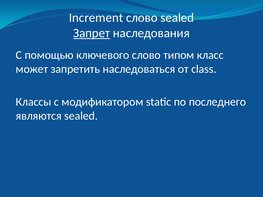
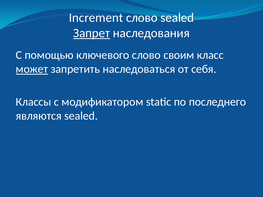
типом: типом -> своим
может underline: none -> present
class: class -> себя
